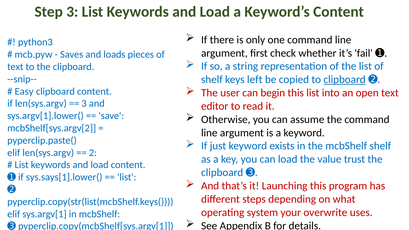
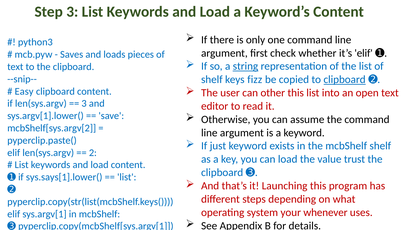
it’s fail: fail -> elif
string underline: none -> present
left: left -> fizz
begin: begin -> other
overwrite: overwrite -> whenever
